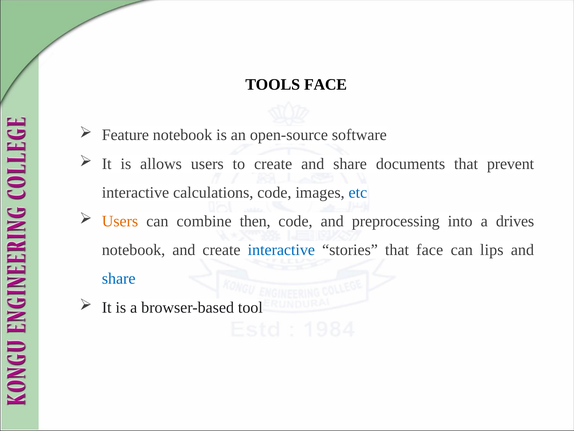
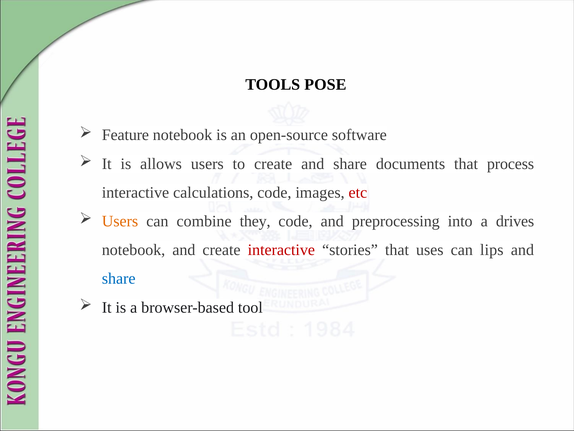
TOOLS FACE: FACE -> POSE
prevent: prevent -> process
etc colour: blue -> red
then: then -> they
interactive at (281, 250) colour: blue -> red
that face: face -> uses
